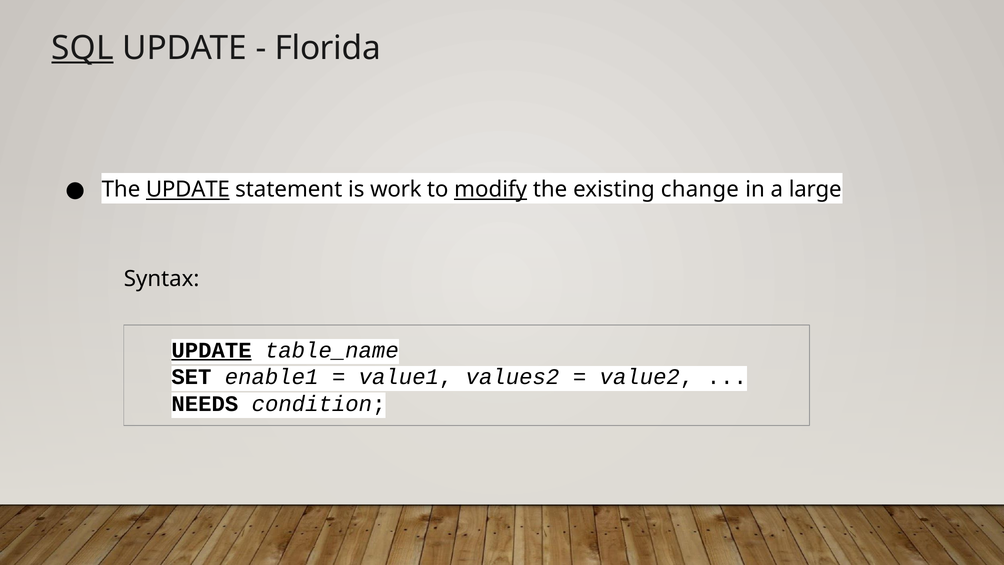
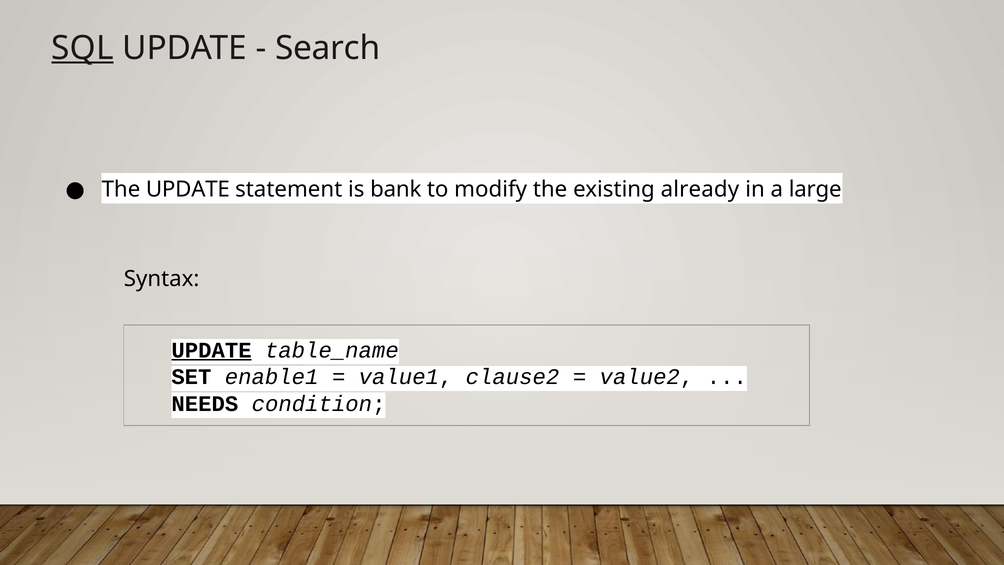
Florida: Florida -> Search
UPDATE at (188, 189) underline: present -> none
work: work -> bank
modify underline: present -> none
change: change -> already
values2: values2 -> clause2
